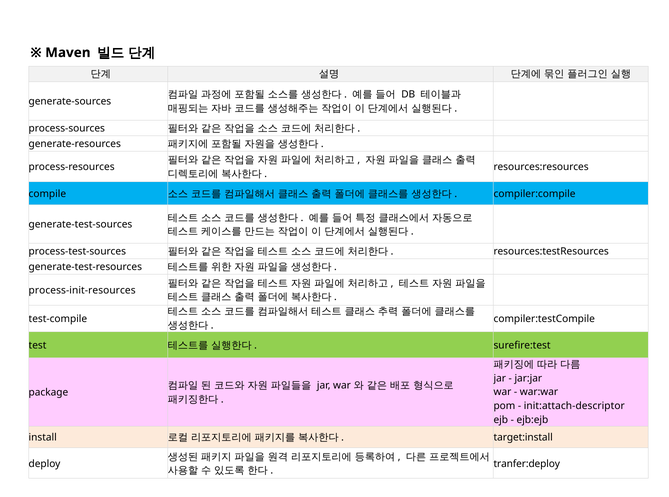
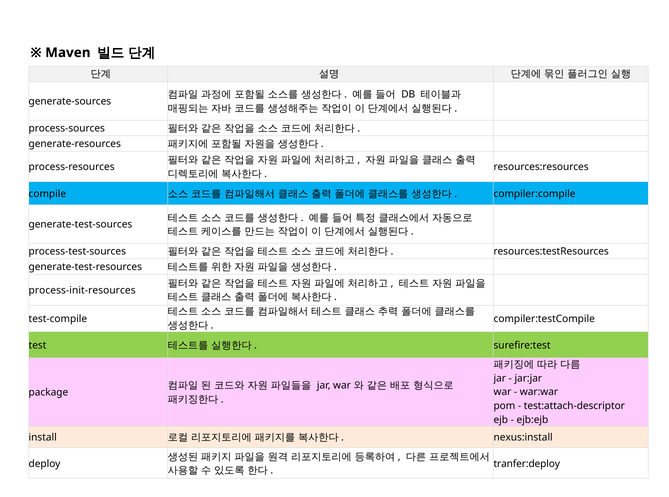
init:attach-descriptor: init:attach-descriptor -> test:attach-descriptor
target:install: target:install -> nexus:install
